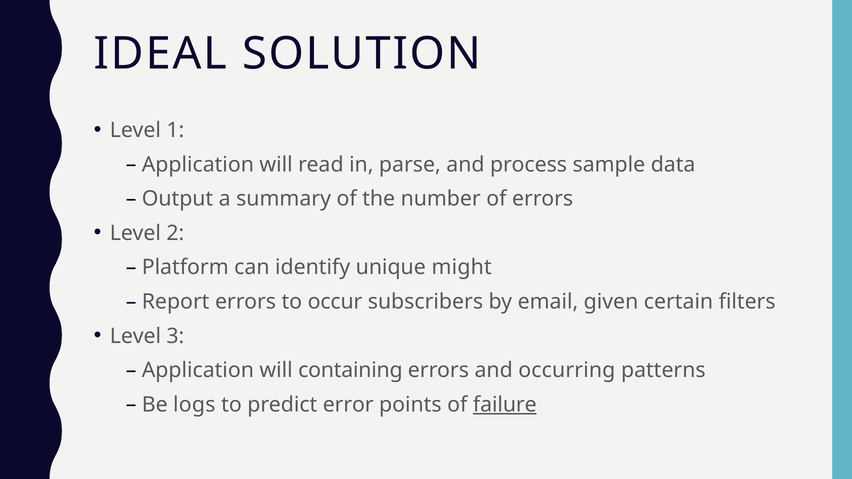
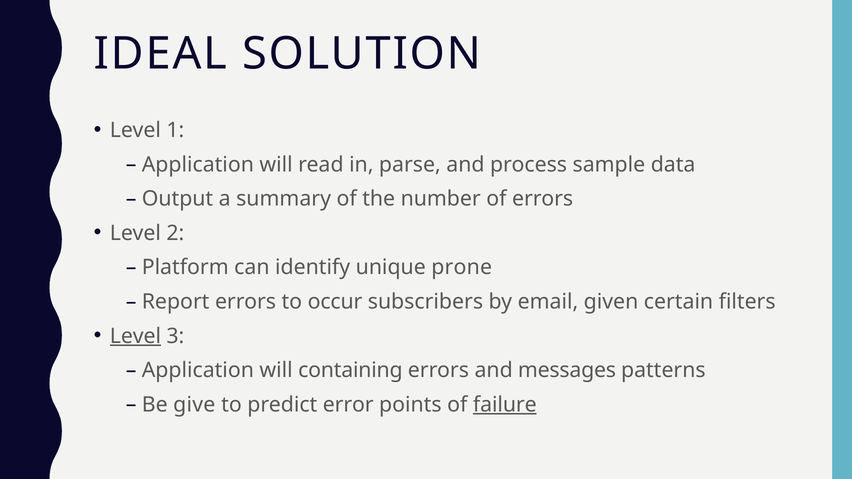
might: might -> prone
Level at (135, 336) underline: none -> present
occurring: occurring -> messages
logs: logs -> give
